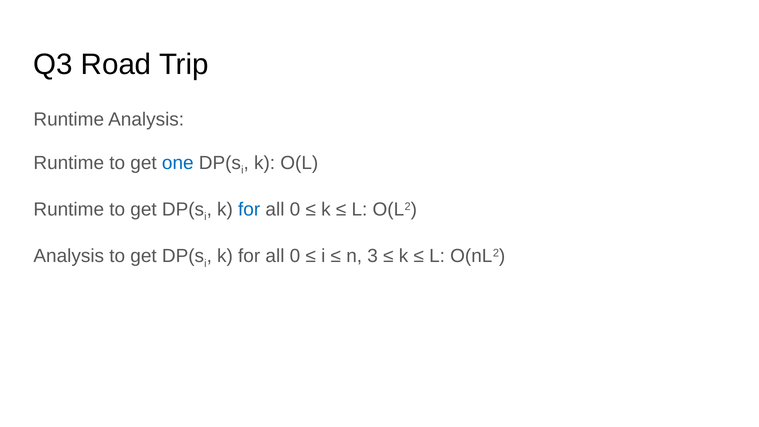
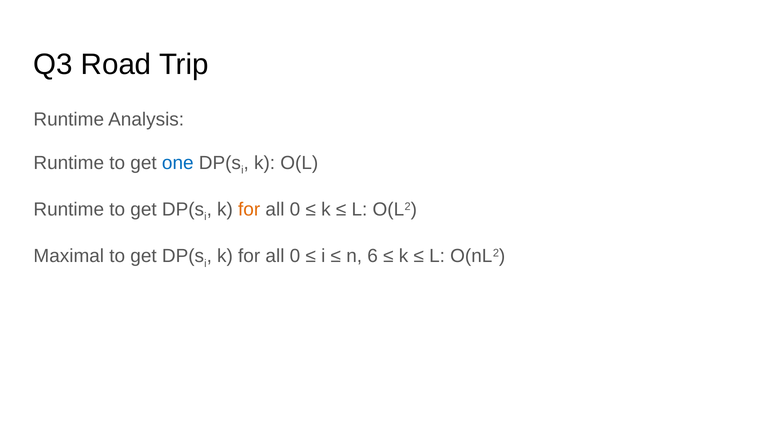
for at (249, 209) colour: blue -> orange
Analysis at (69, 256): Analysis -> Maximal
3: 3 -> 6
